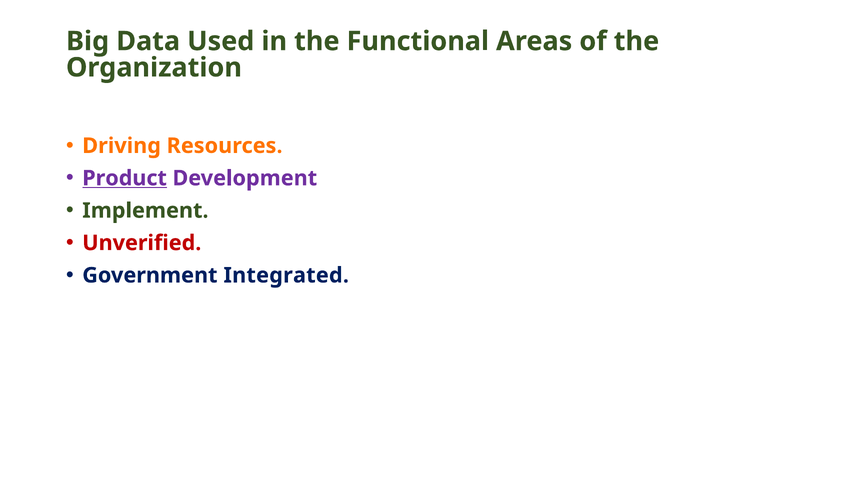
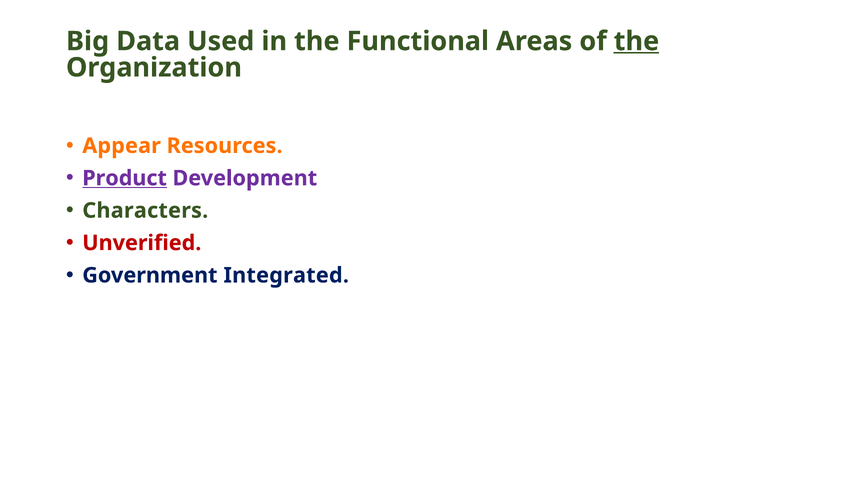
the at (636, 41) underline: none -> present
Driving: Driving -> Appear
Implement: Implement -> Characters
